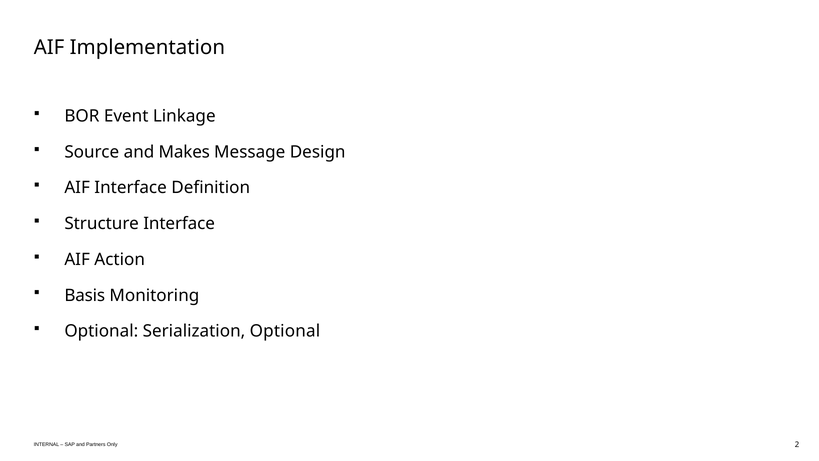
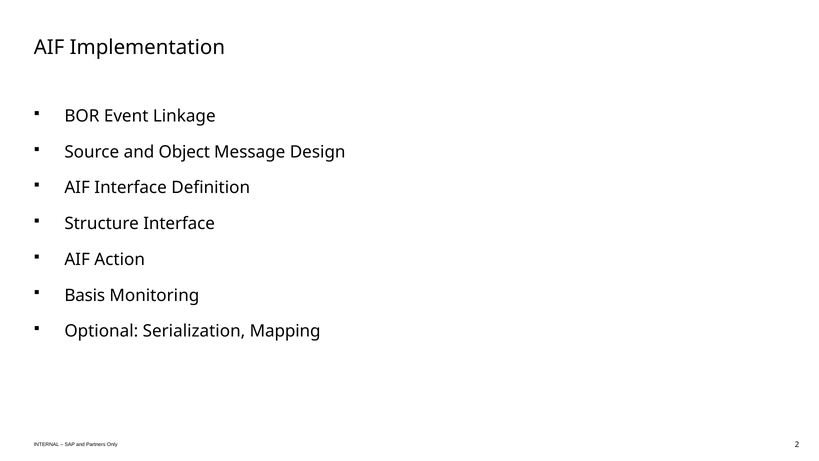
Makes: Makes -> Object
Serialization Optional: Optional -> Mapping
